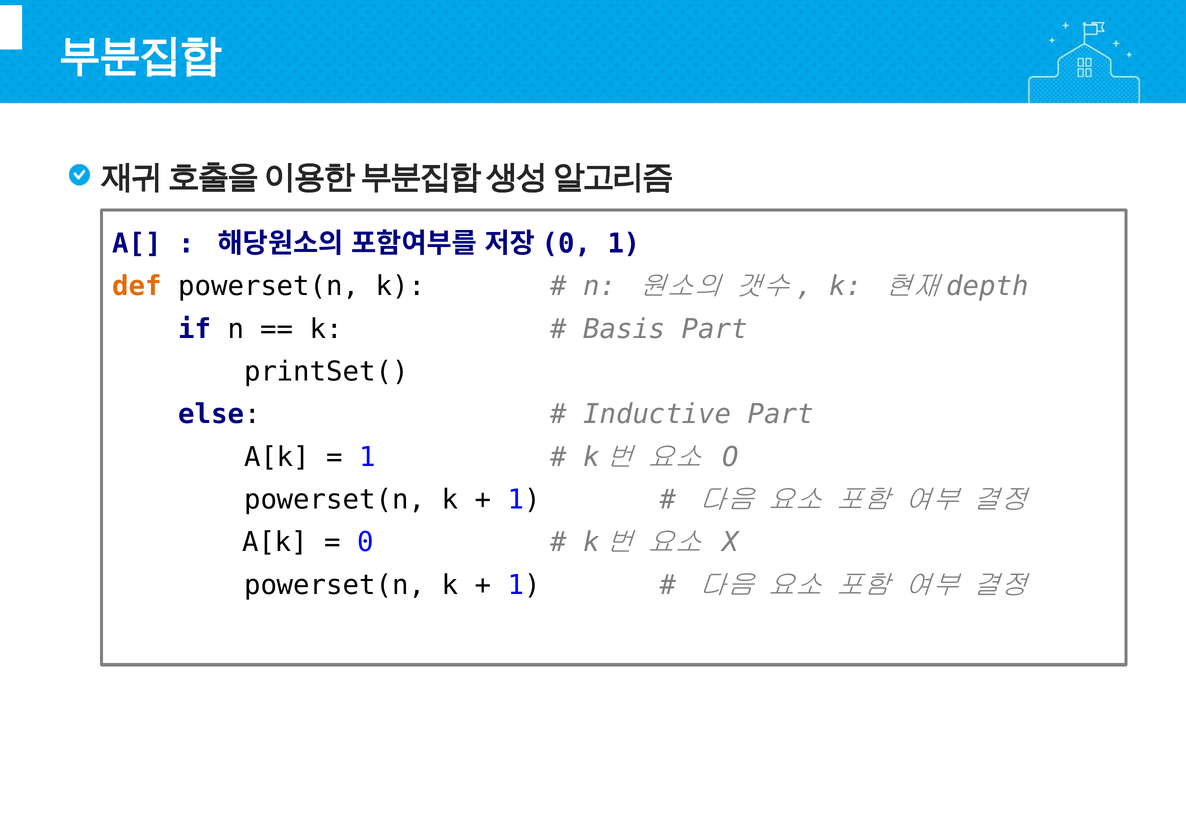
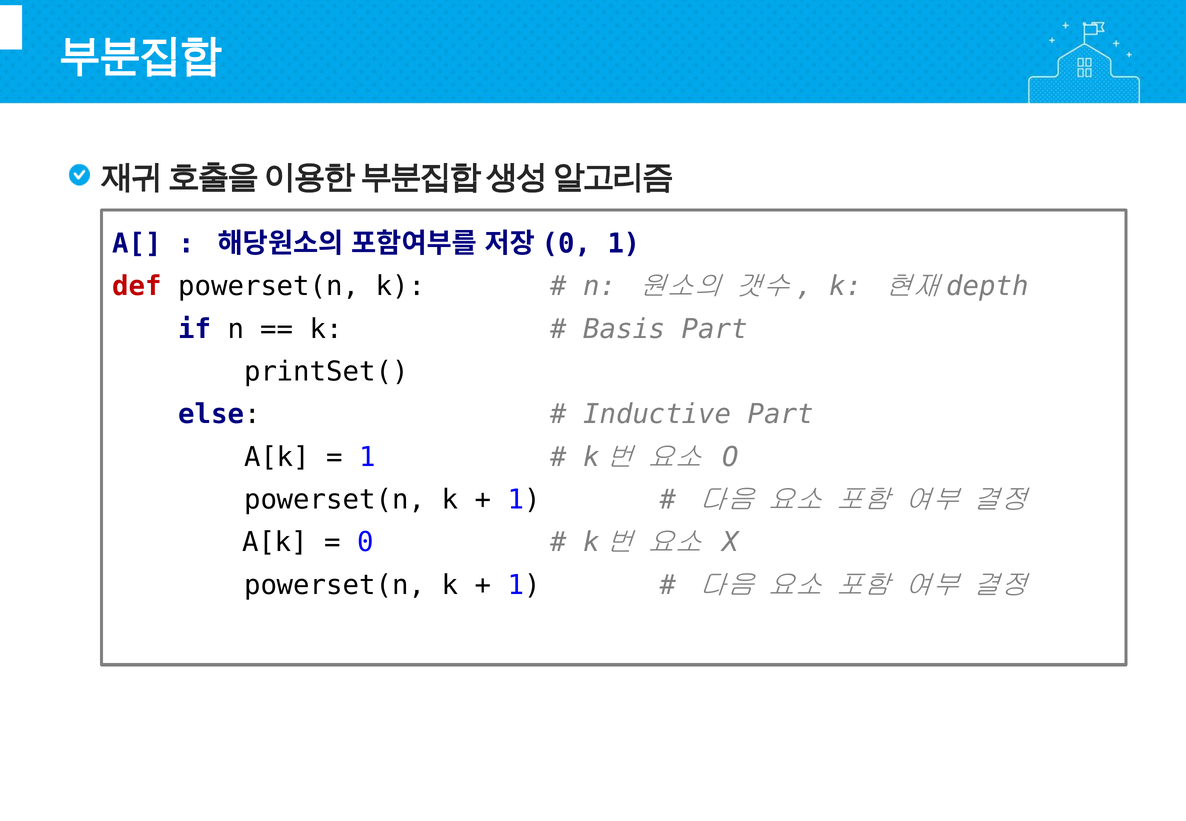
def colour: orange -> red
